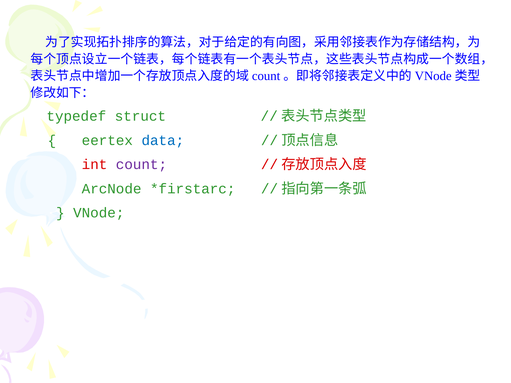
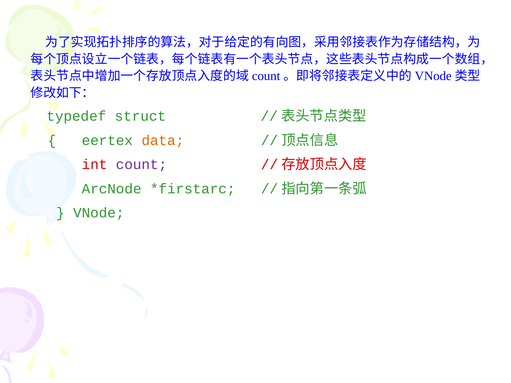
data colour: blue -> orange
